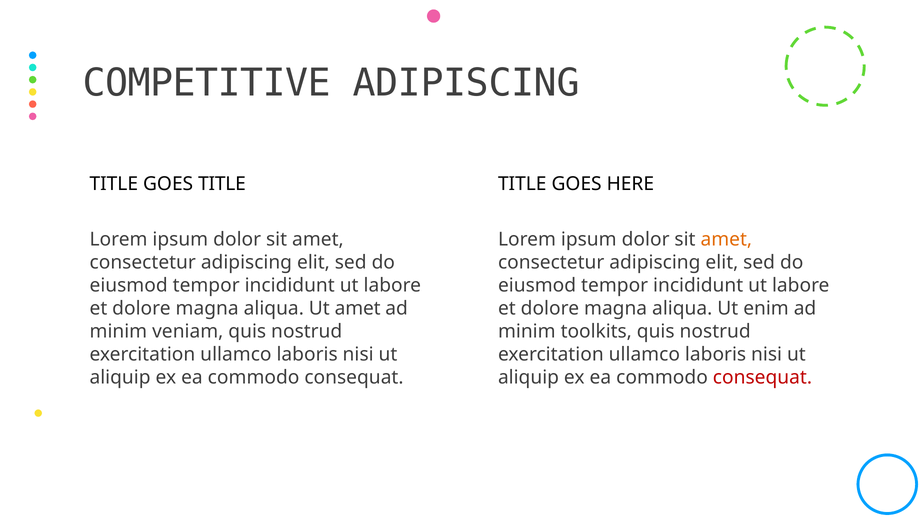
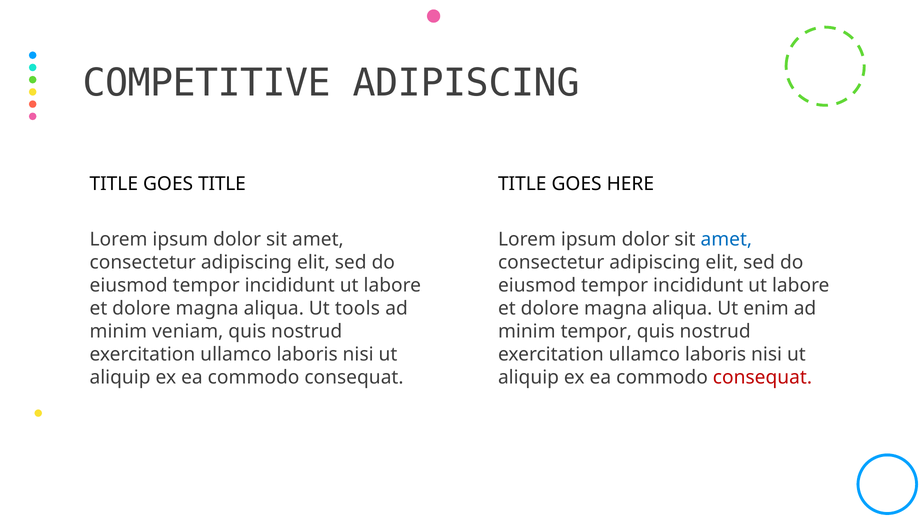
amet at (726, 239) colour: orange -> blue
Ut amet: amet -> tools
minim toolkits: toolkits -> tempor
